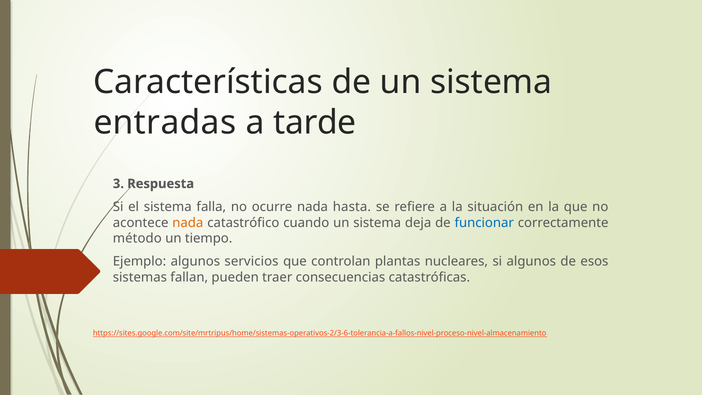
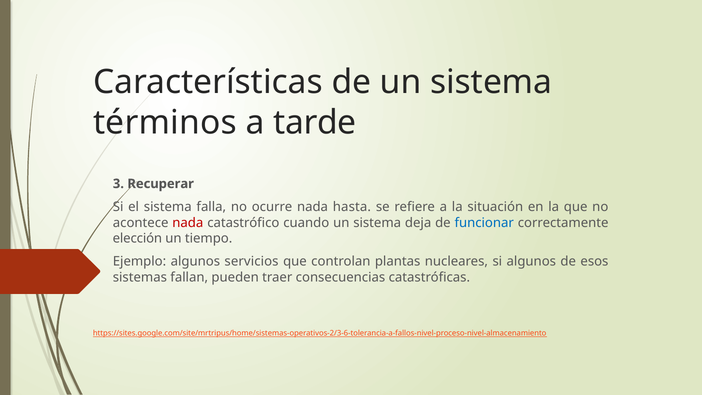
entradas: entradas -> términos
Respuesta: Respuesta -> Recuperar
nada at (188, 223) colour: orange -> red
método: método -> elección
